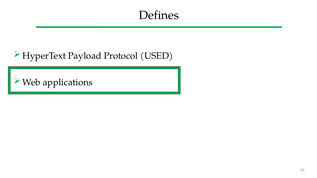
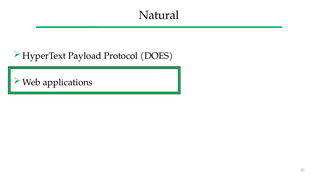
Defines: Defines -> Natural
USED: USED -> DOES
